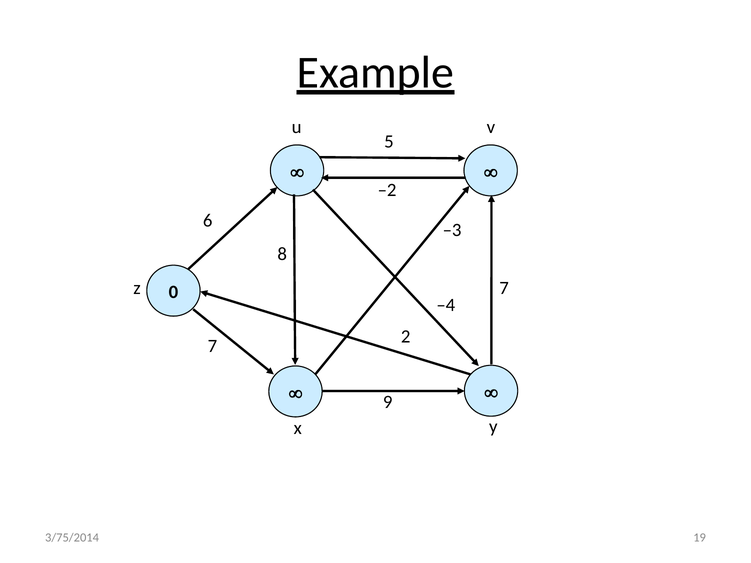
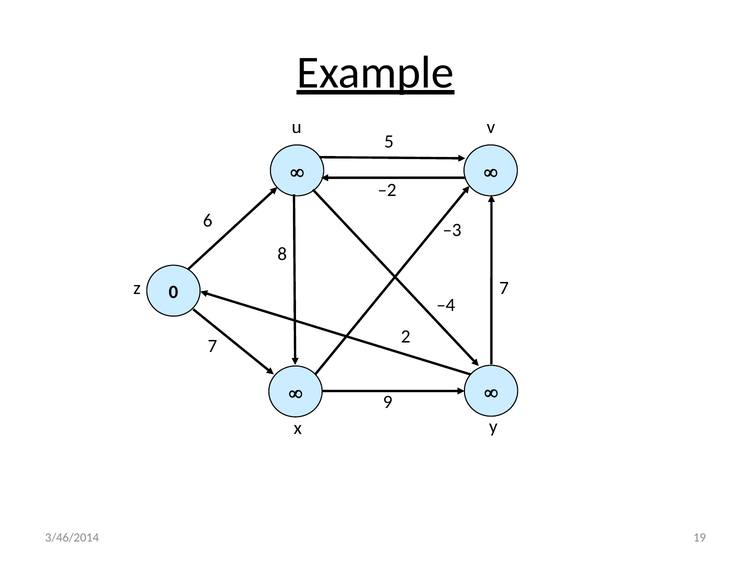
3/75/2014: 3/75/2014 -> 3/46/2014
